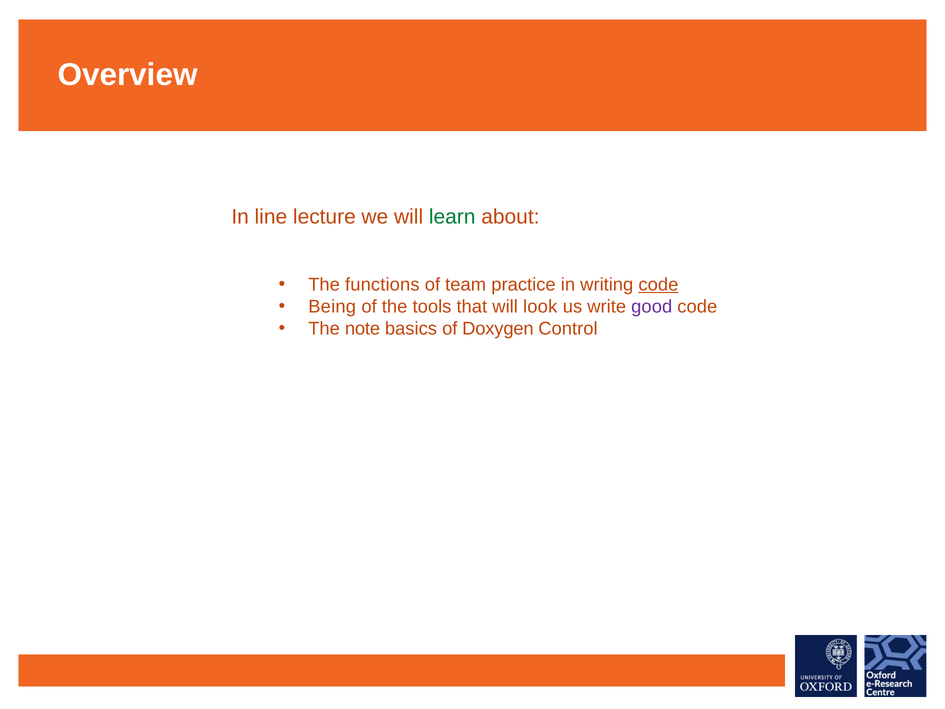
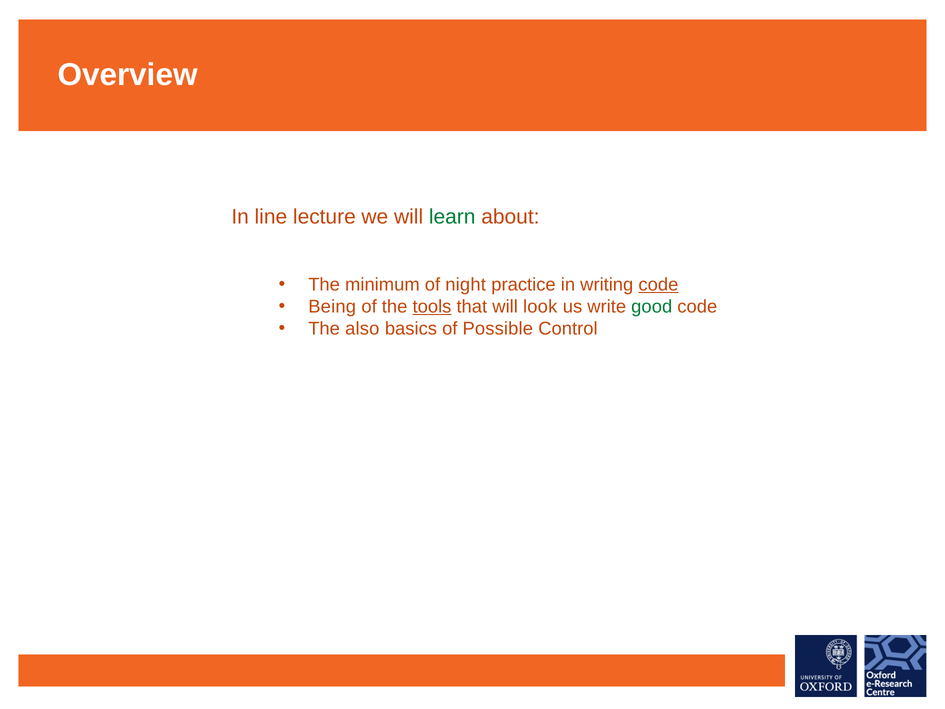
functions: functions -> minimum
team: team -> night
tools underline: none -> present
good colour: purple -> green
note: note -> also
Doxygen: Doxygen -> Possible
